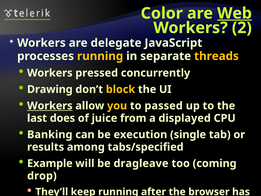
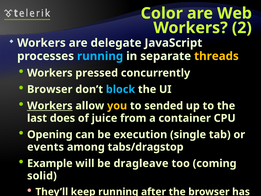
Web underline: present -> none
running at (100, 56) colour: yellow -> light blue
Drawing at (50, 89): Drawing -> Browser
block colour: yellow -> light blue
passed: passed -> sended
displayed: displayed -> container
Banking: Banking -> Opening
results: results -> events
tabs/specified: tabs/specified -> tabs/dragstop
drop: drop -> solid
